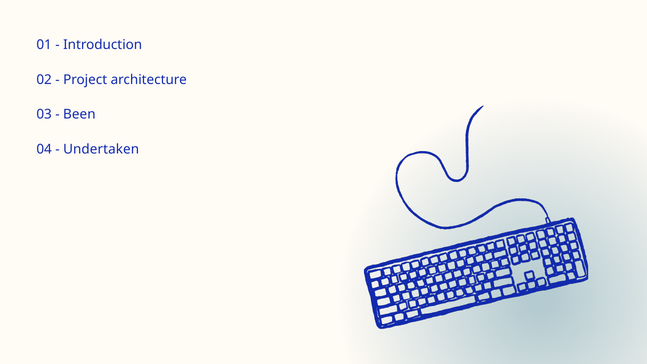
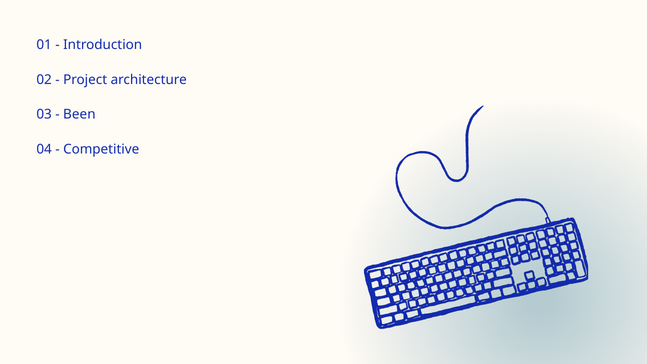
Undertaken: Undertaken -> Competitive
